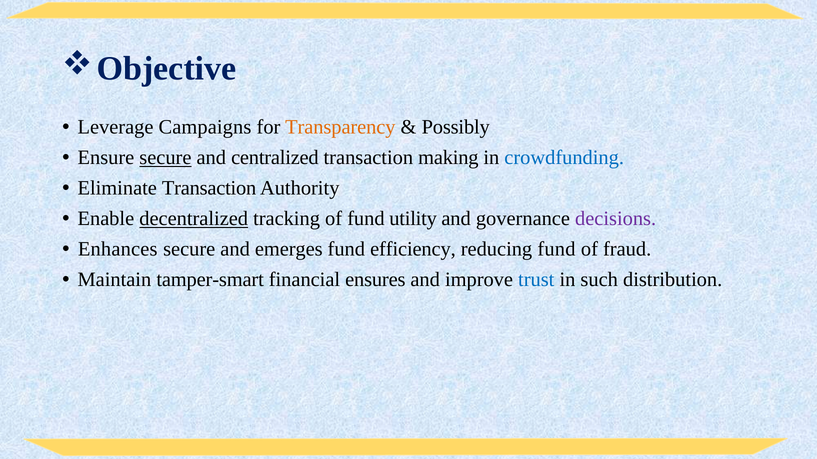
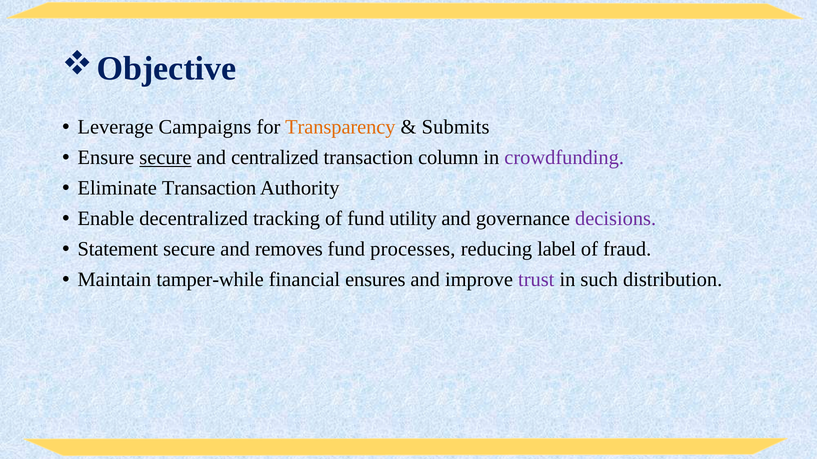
Possibly: Possibly -> Submits
making: making -> column
crowdfunding colour: blue -> purple
decentralized underline: present -> none
Enhances: Enhances -> Statement
emerges: emerges -> removes
efficiency: efficiency -> processes
reducing fund: fund -> label
tamper-smart: tamper-smart -> tamper-while
trust colour: blue -> purple
